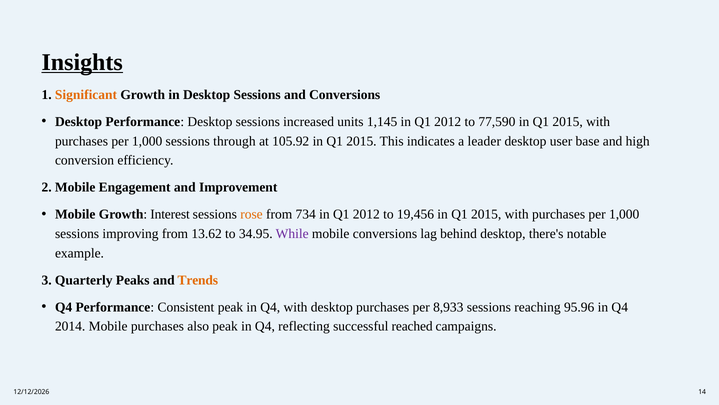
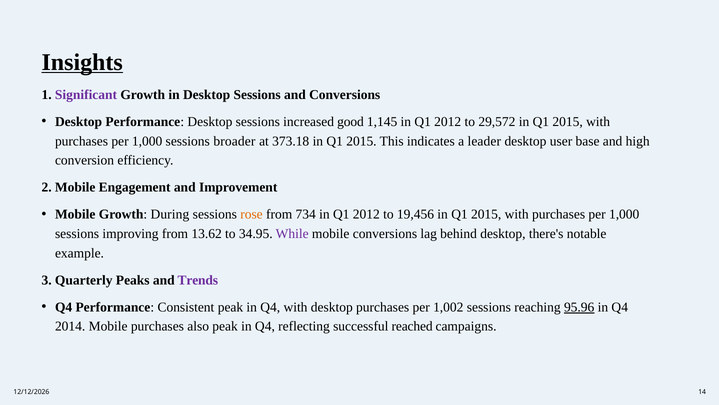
Significant colour: orange -> purple
units: units -> good
77,590: 77,590 -> 29,572
through: through -> broader
105.92: 105.92 -> 373.18
Interest: Interest -> During
Trends colour: orange -> purple
8,933: 8,933 -> 1,002
95.96 underline: none -> present
